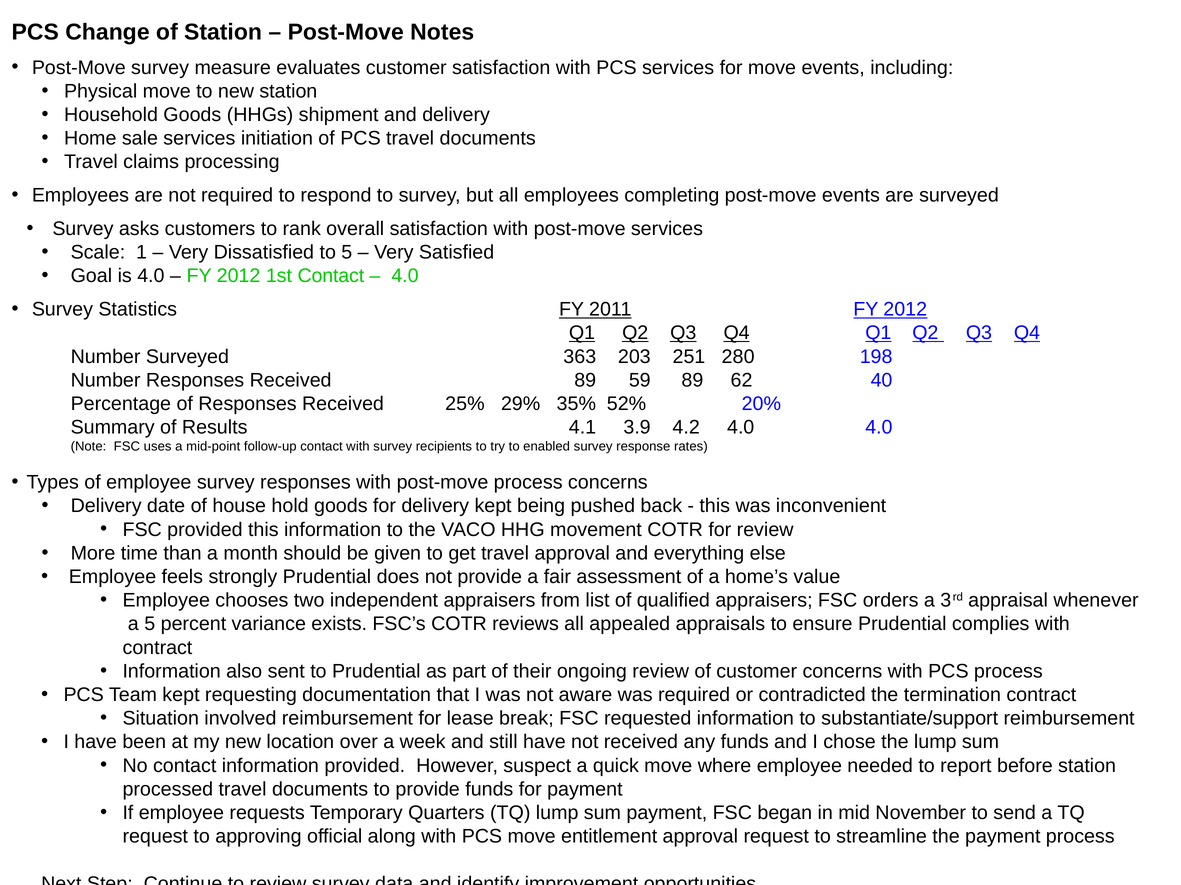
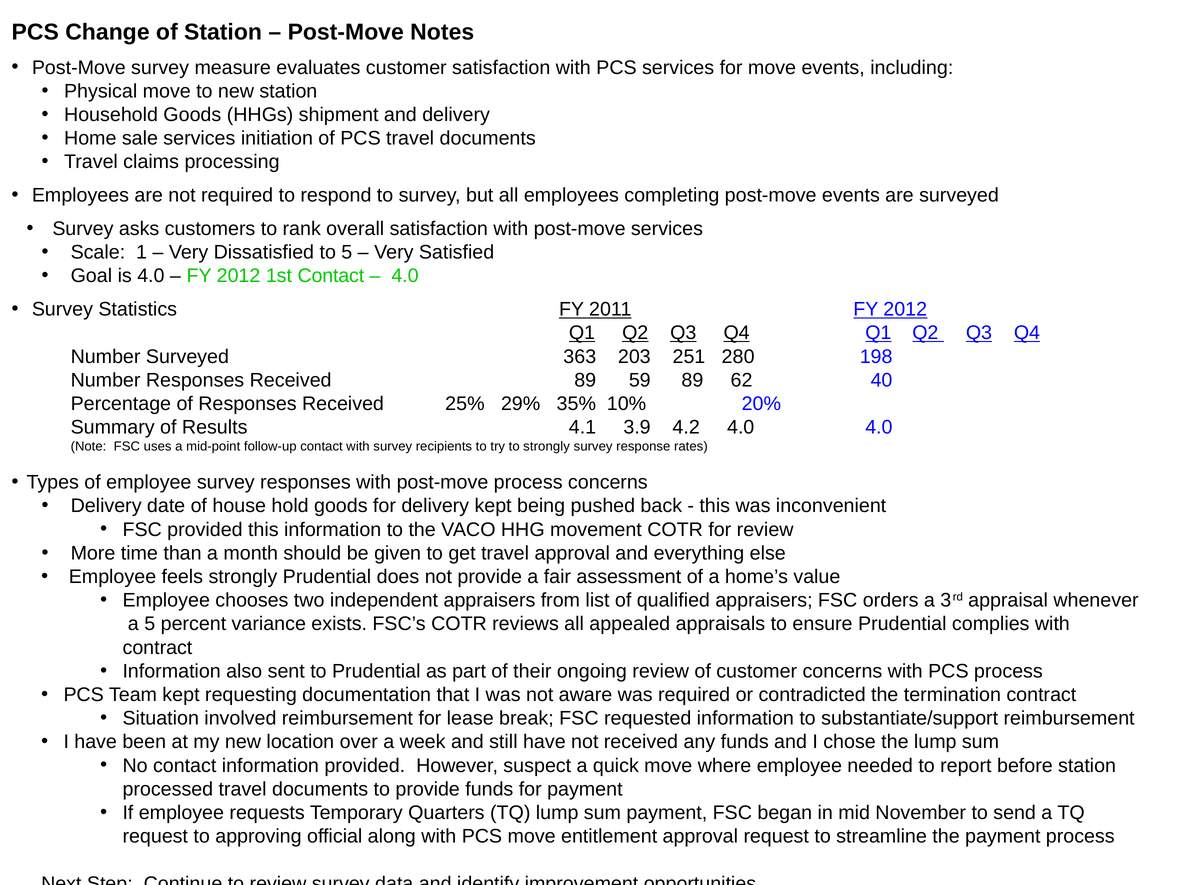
52%: 52% -> 10%
to enabled: enabled -> strongly
